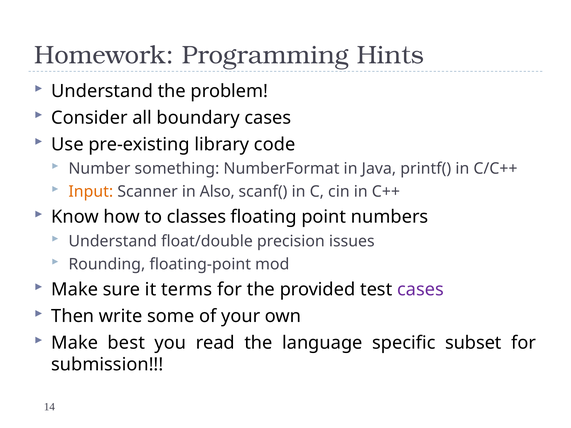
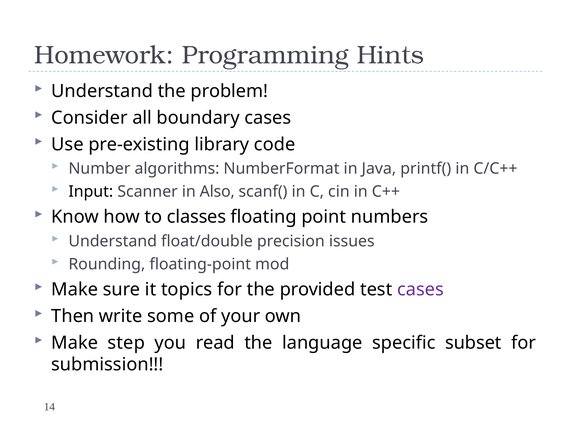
something: something -> algorithms
Input colour: orange -> black
terms: terms -> topics
best: best -> step
